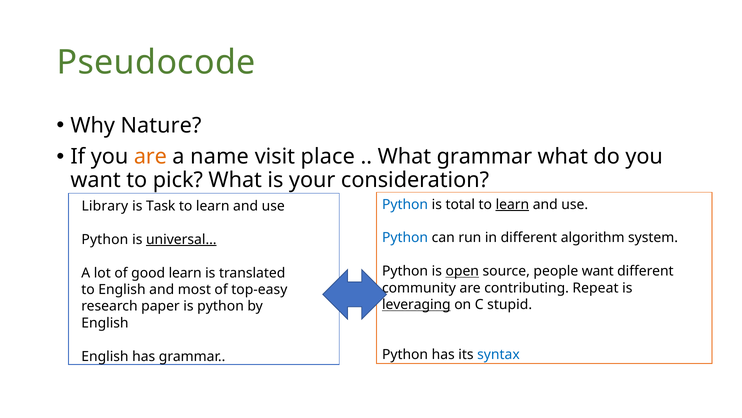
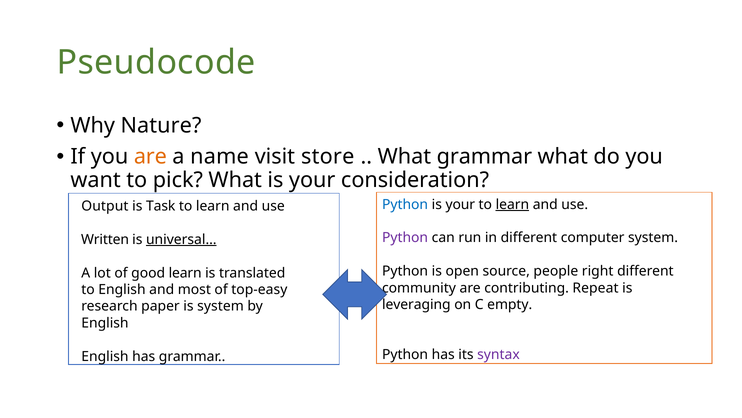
place: place -> store
total at (460, 204): total -> your
Library: Library -> Output
Python at (405, 237) colour: blue -> purple
algorithm: algorithm -> computer
Python at (105, 239): Python -> Written
open underline: present -> none
people want: want -> right
leveraging underline: present -> none
stupid: stupid -> empty
is python: python -> system
syntax colour: blue -> purple
